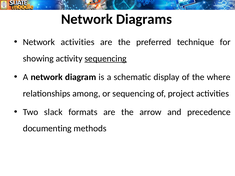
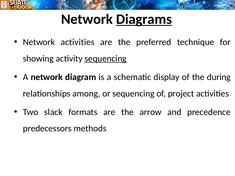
Diagrams underline: none -> present
where: where -> during
documenting: documenting -> predecessors
